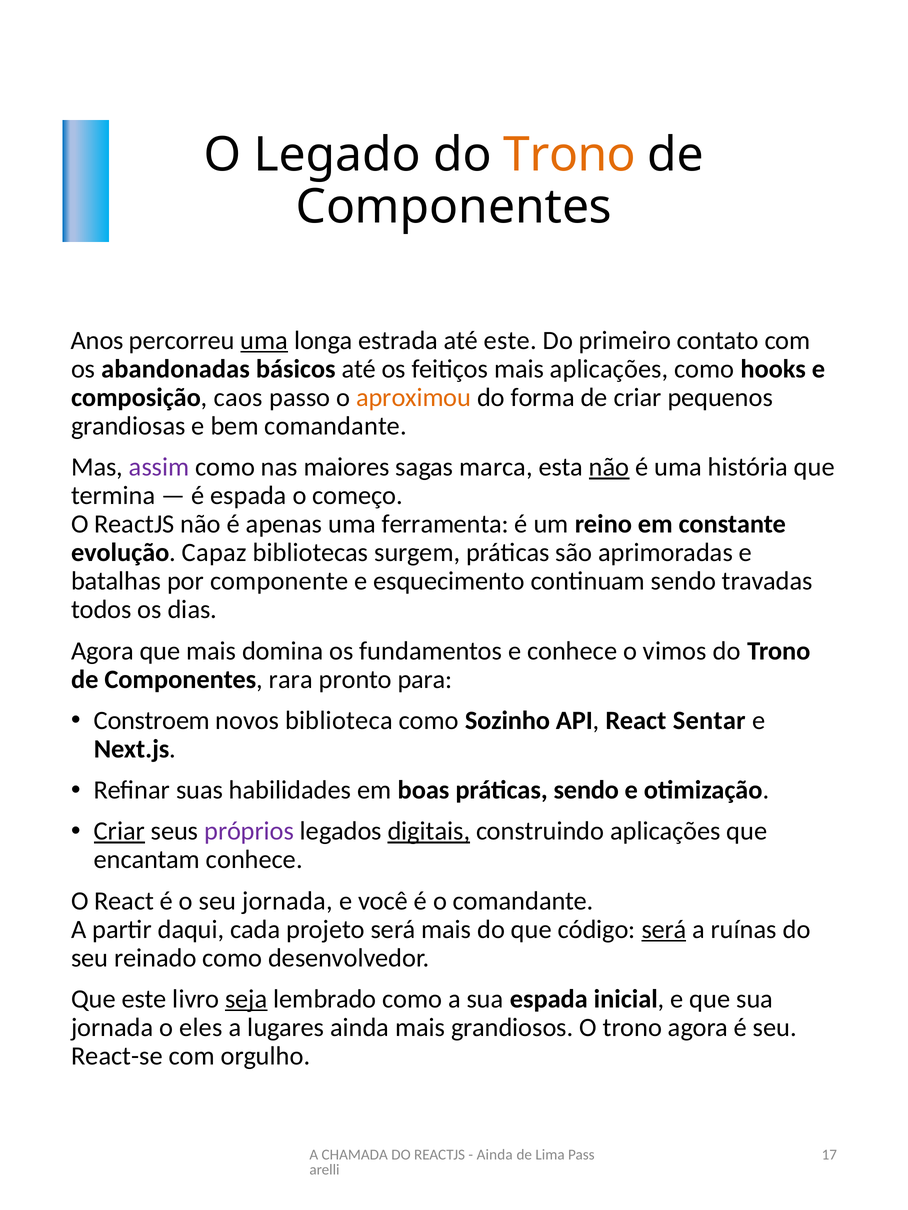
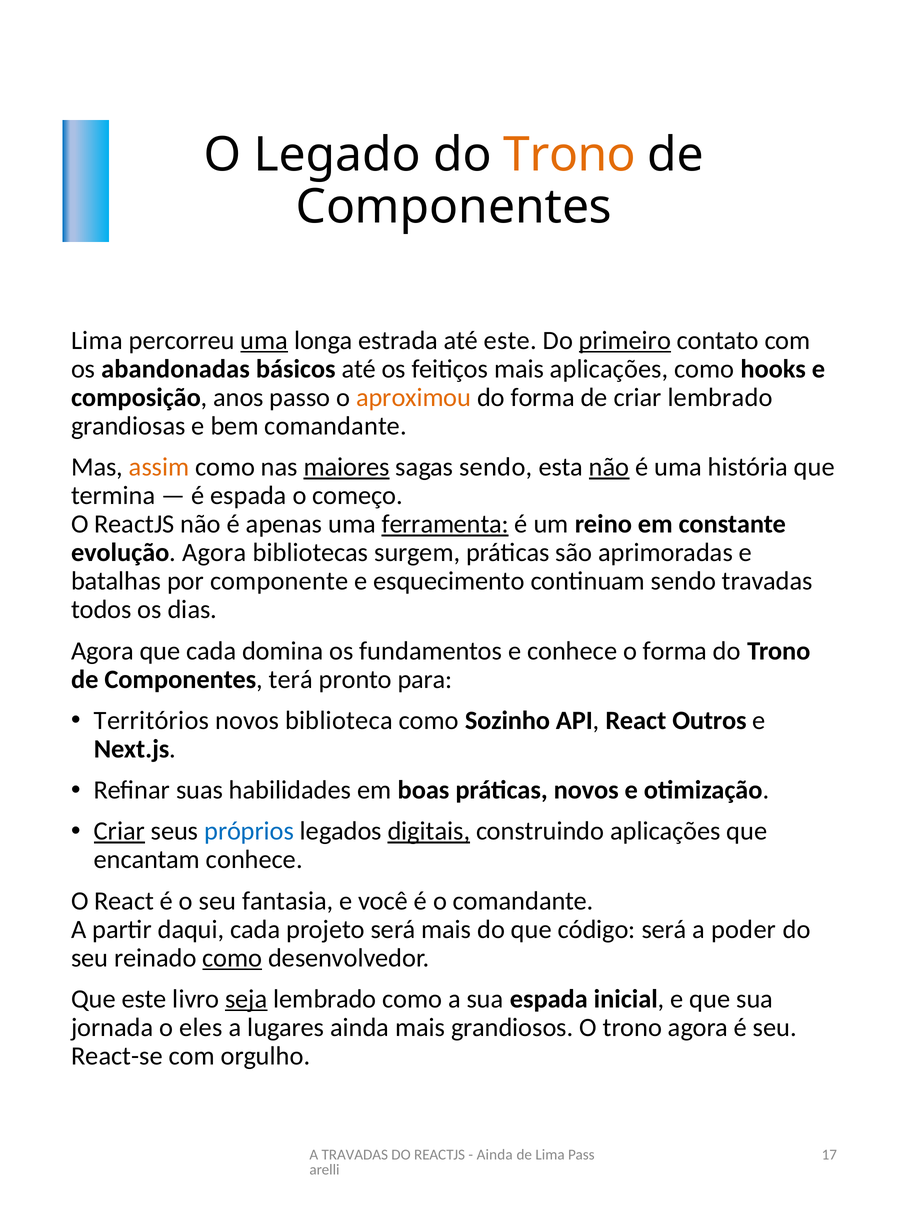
Anos at (97, 341): Anos -> Lima
primeiro underline: none -> present
caos: caos -> anos
criar pequenos: pequenos -> lembrado
assim colour: purple -> orange
maiores underline: none -> present
sagas marca: marca -> sendo
ferramenta underline: none -> present
evolução Capaz: Capaz -> Agora
que mais: mais -> cada
o vimos: vimos -> forma
rara: rara -> terá
Constroem: Constroem -> Territórios
Sentar: Sentar -> Outros
práticas sendo: sendo -> novos
próprios colour: purple -> blue
seu jornada: jornada -> fantasia
será at (664, 930) underline: present -> none
ruínas: ruínas -> poder
como at (232, 958) underline: none -> present
A CHAMADA: CHAMADA -> TRAVADAS
